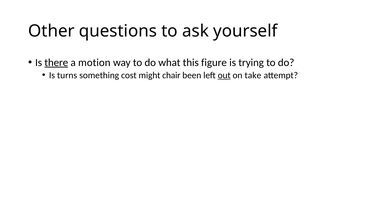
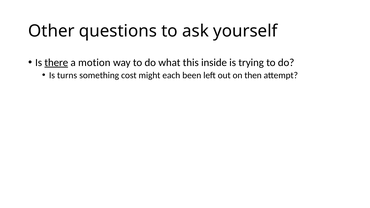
figure: figure -> inside
chair: chair -> each
out underline: present -> none
take: take -> then
